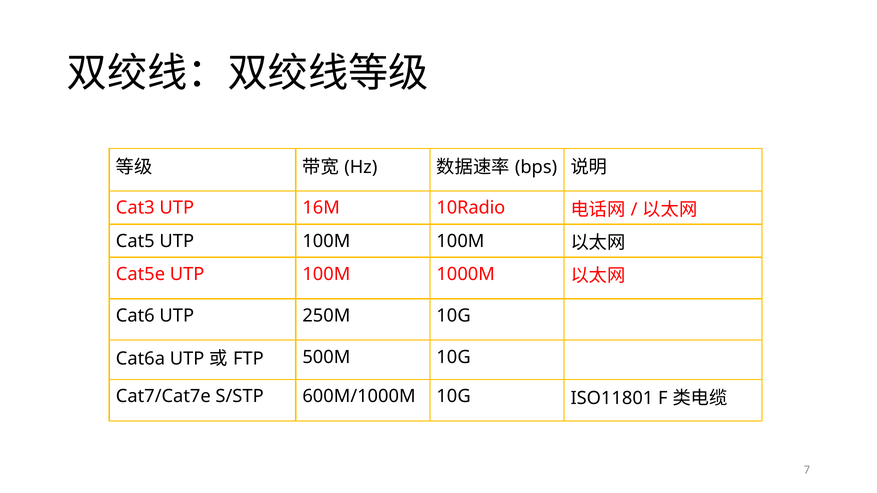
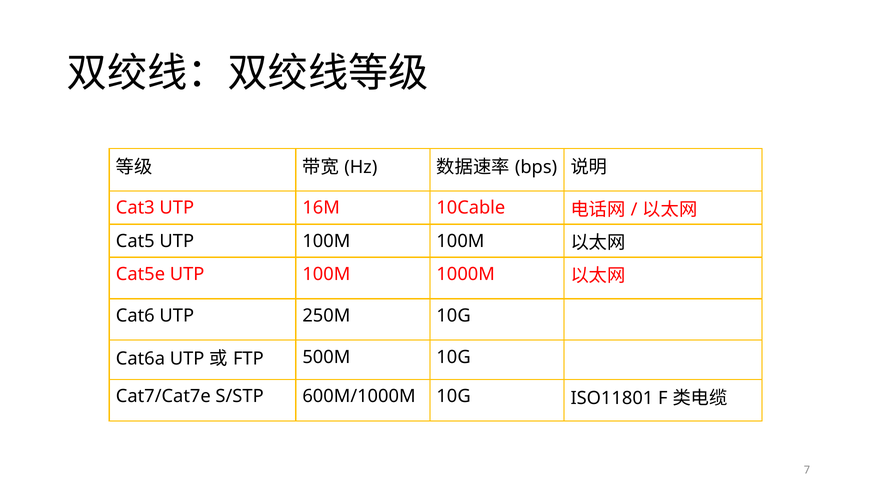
10Radio: 10Radio -> 10Cable
